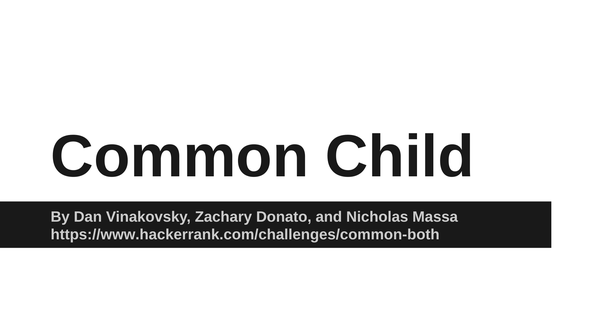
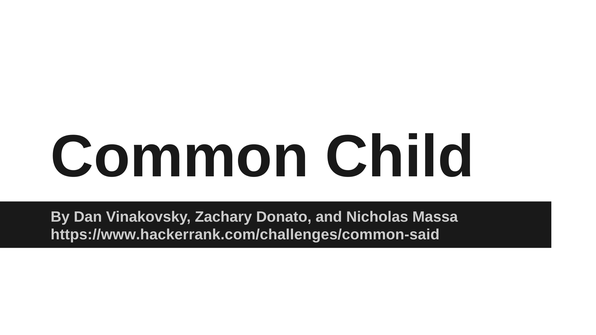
https://www.hackerrank.com/challenges/common-both: https://www.hackerrank.com/challenges/common-both -> https://www.hackerrank.com/challenges/common-said
